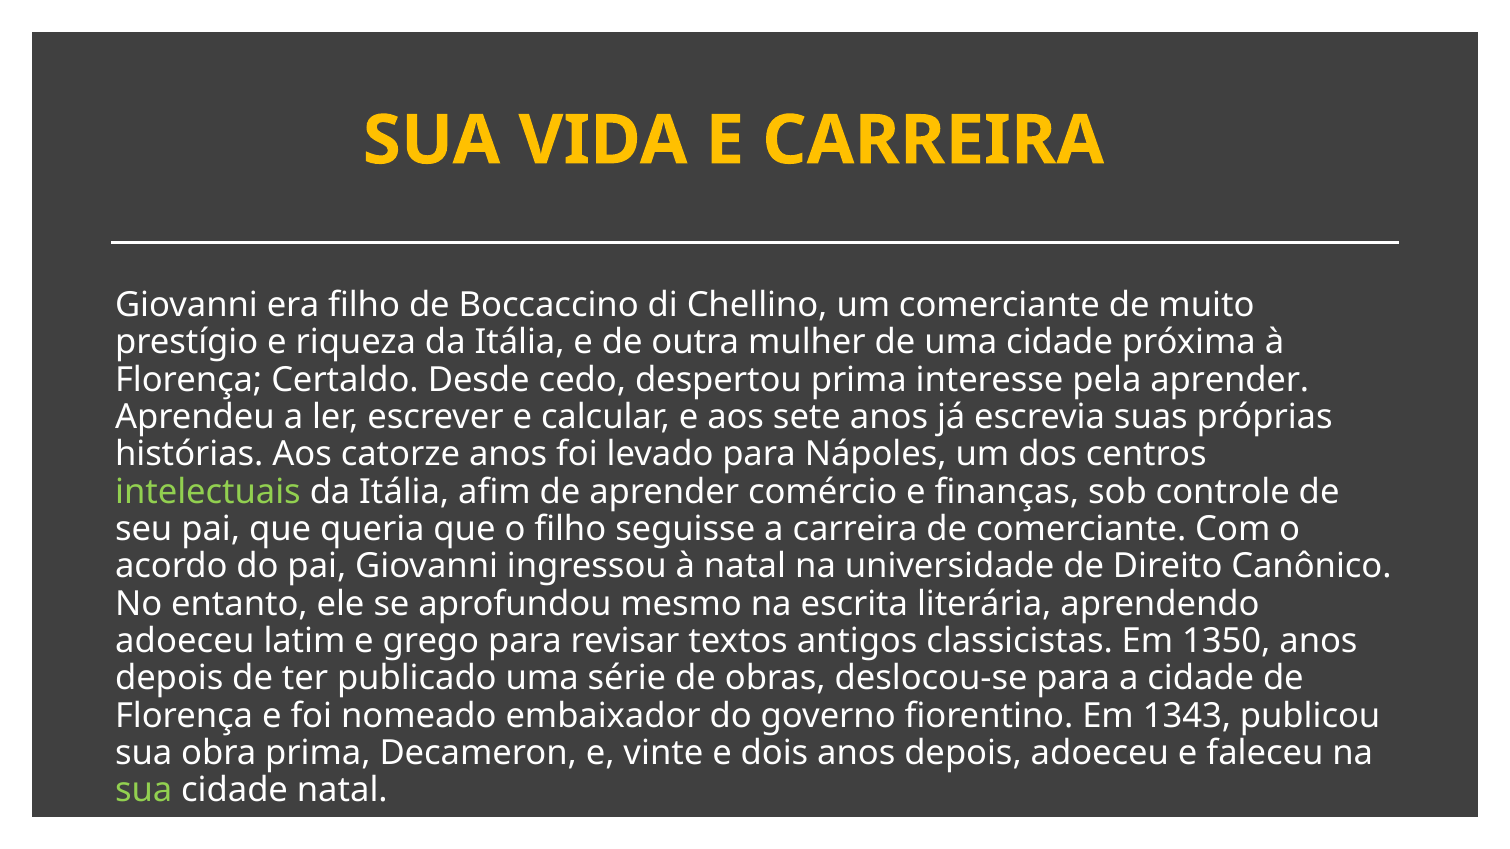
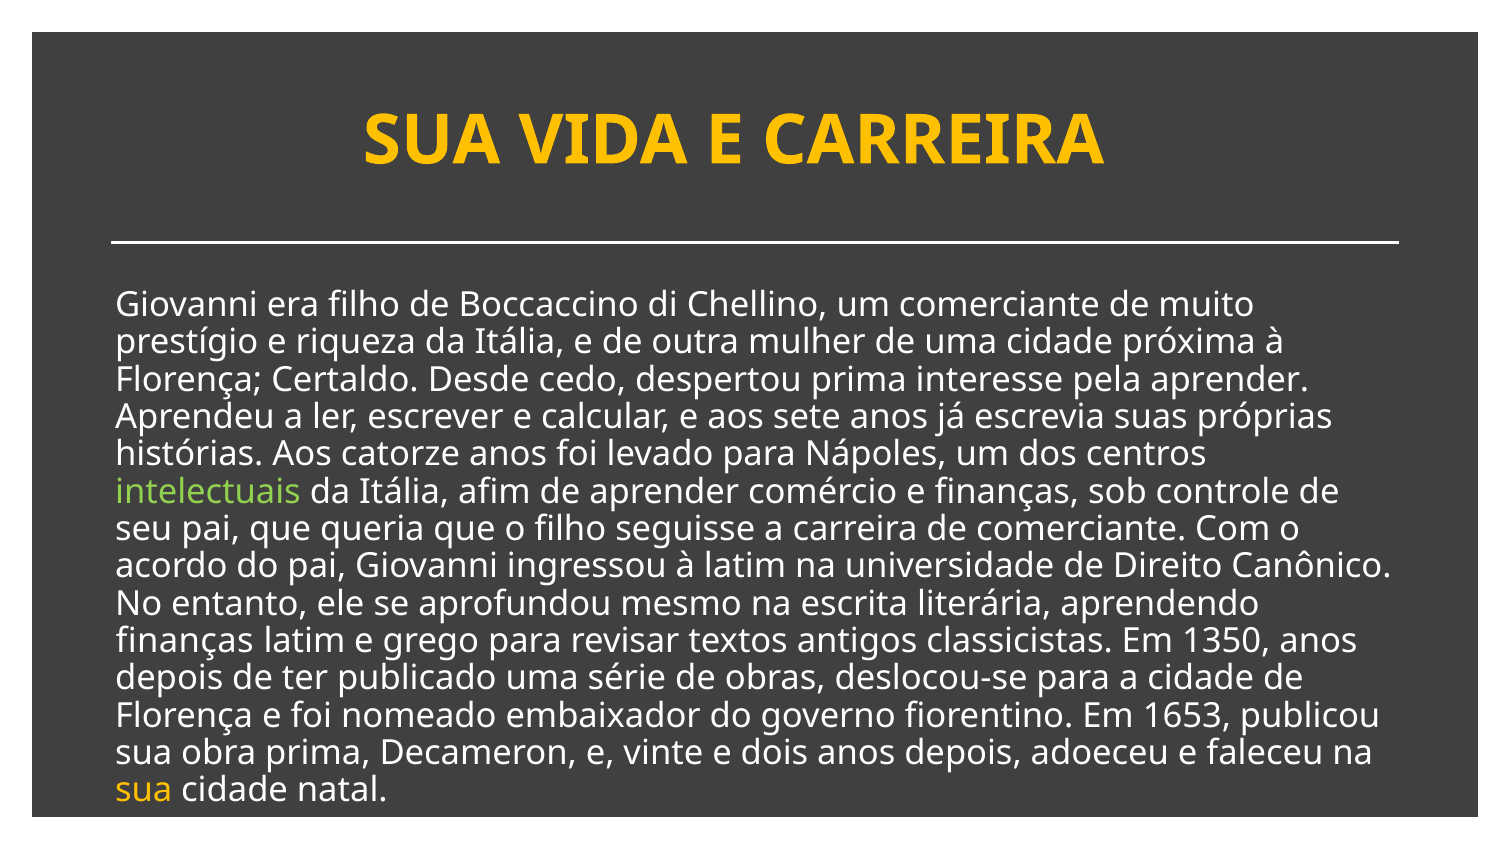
à natal: natal -> latim
adoeceu at (185, 641): adoeceu -> finanças
1343: 1343 -> 1653
sua at (144, 791) colour: light green -> yellow
